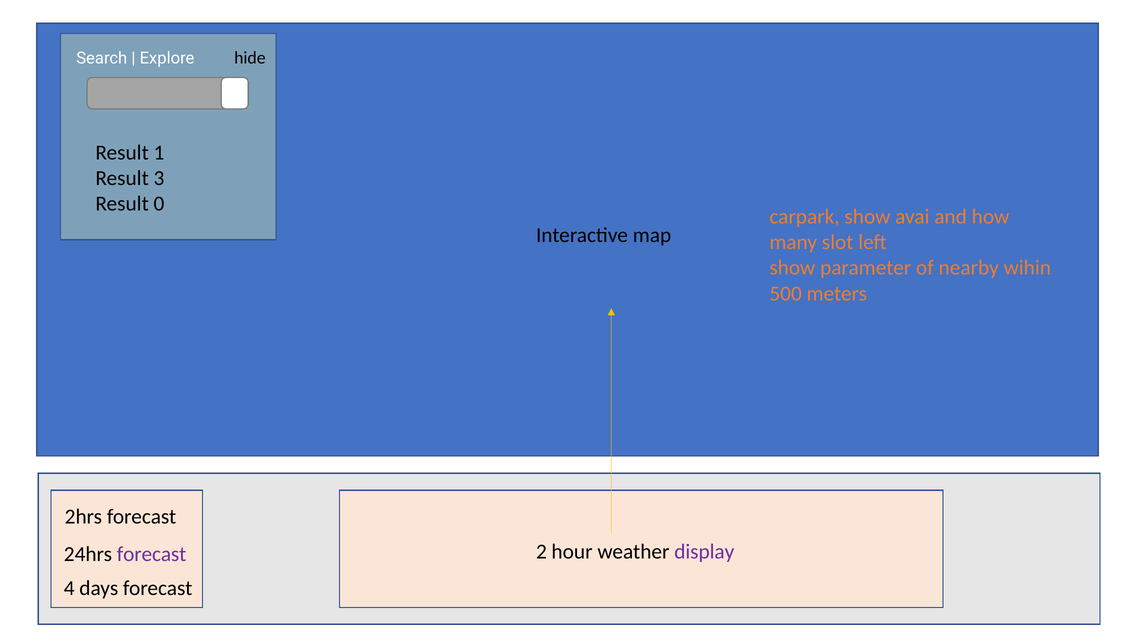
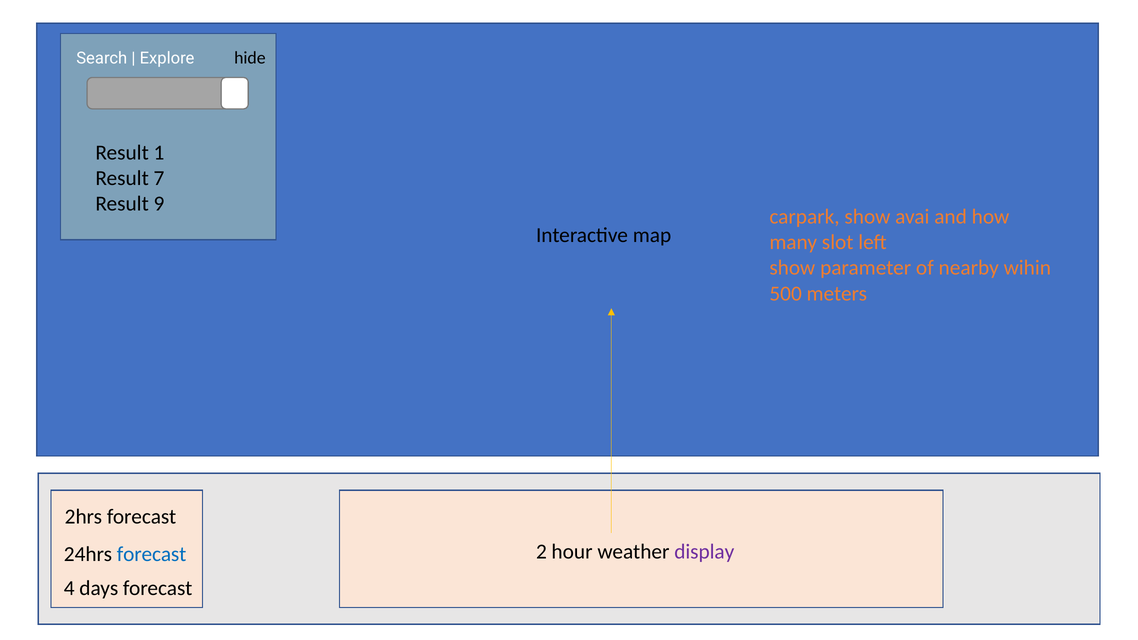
3: 3 -> 7
0: 0 -> 9
forecast at (152, 554) colour: purple -> blue
